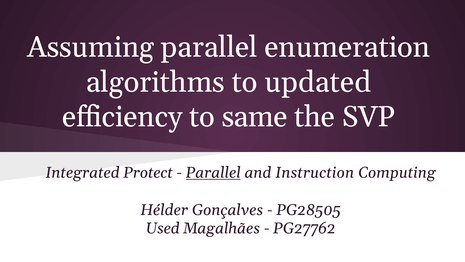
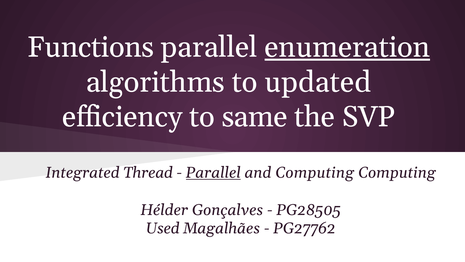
Assuming: Assuming -> Functions
enumeration underline: none -> present
Protect: Protect -> Thread
and Instruction: Instruction -> Computing
